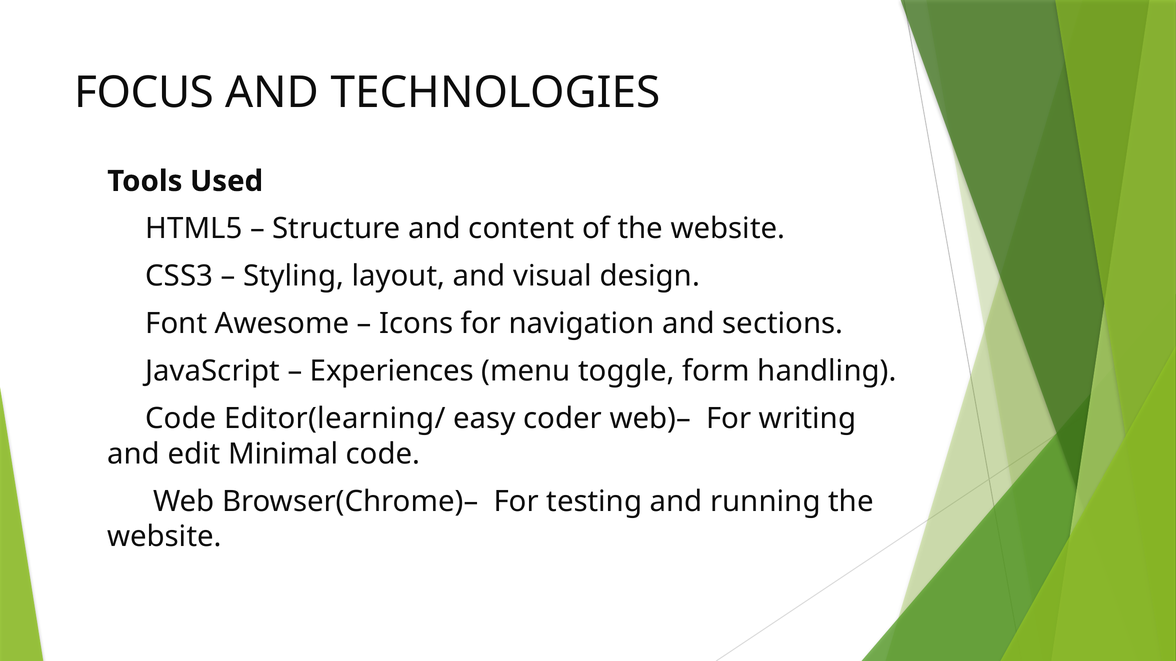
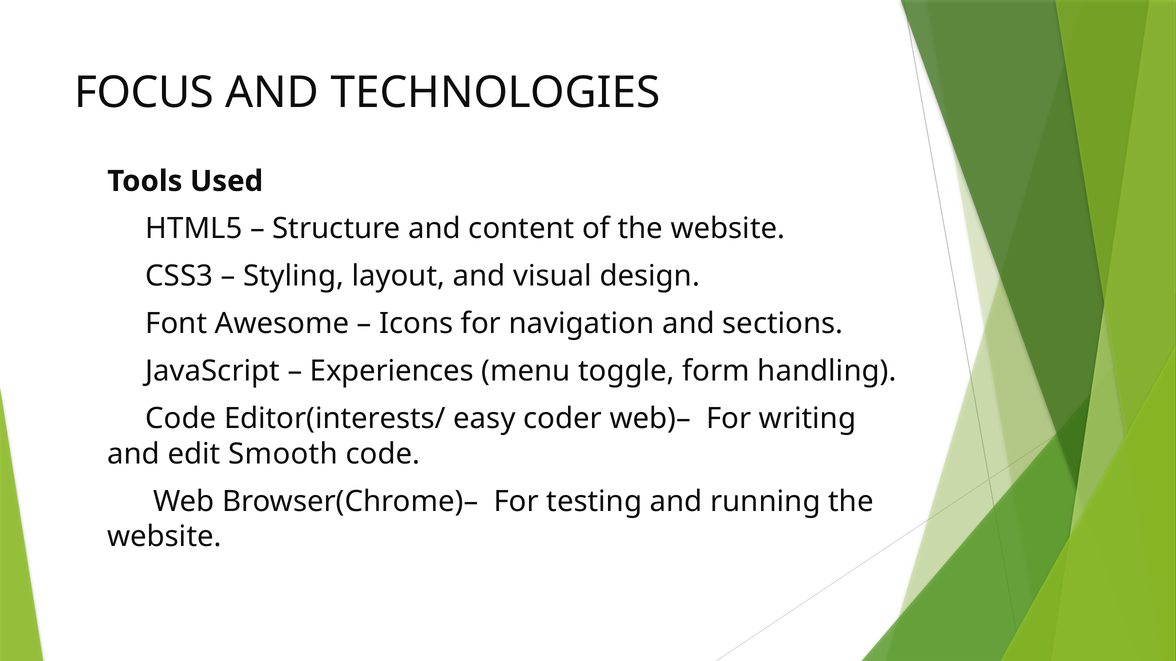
Editor(learning/: Editor(learning/ -> Editor(interests/
Minimal: Minimal -> Smooth
